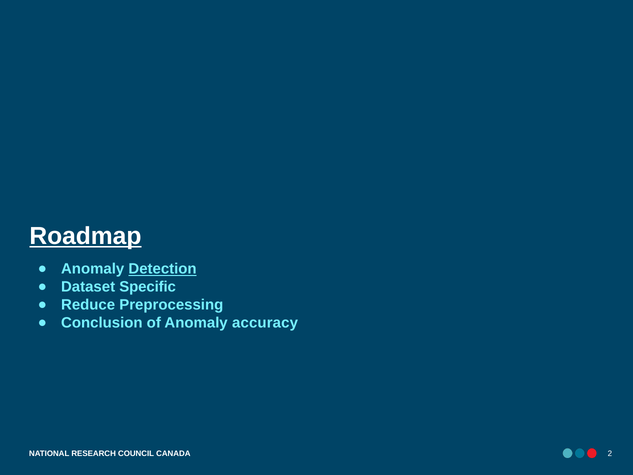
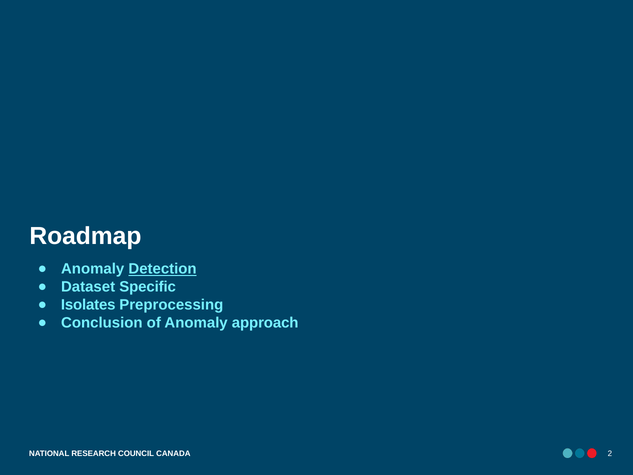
Roadmap underline: present -> none
Reduce: Reduce -> Isolates
accuracy: accuracy -> approach
